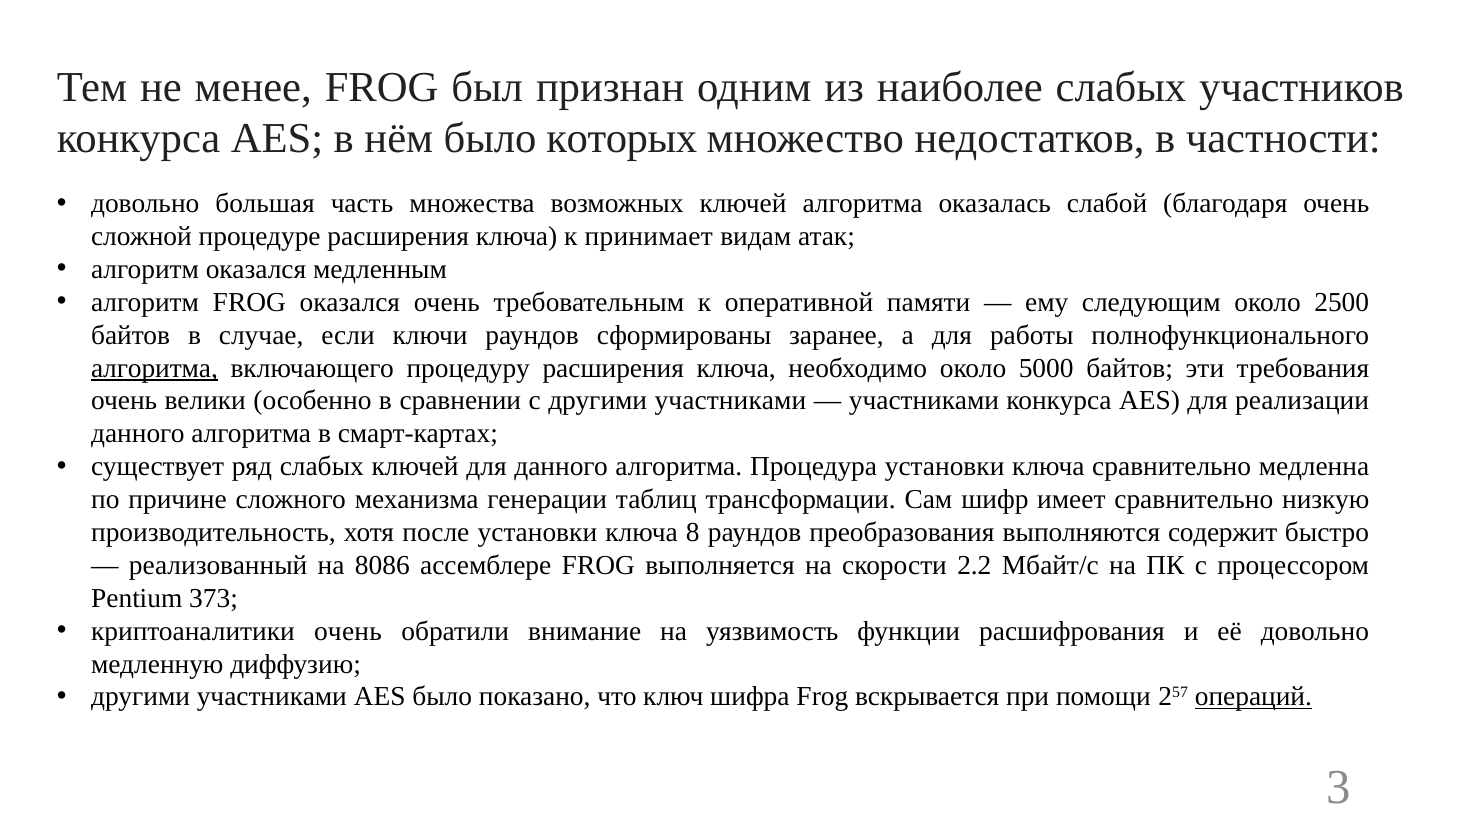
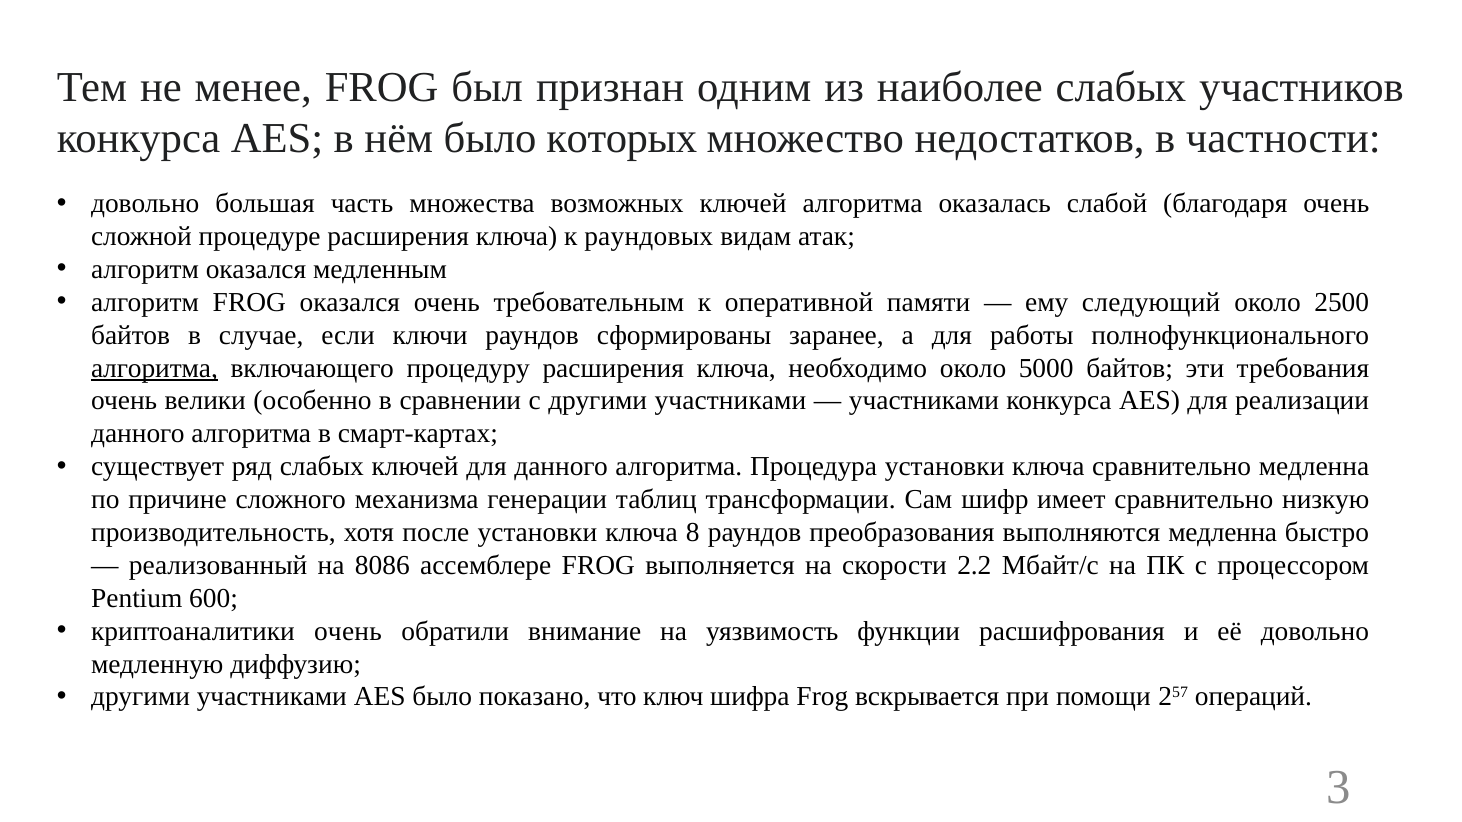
принимает: принимает -> раундовых
следующим: следующим -> следующий
выполняются содержит: содержит -> медленна
373: 373 -> 600
операций underline: present -> none
